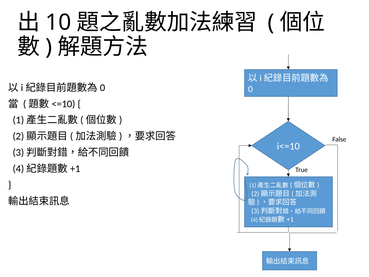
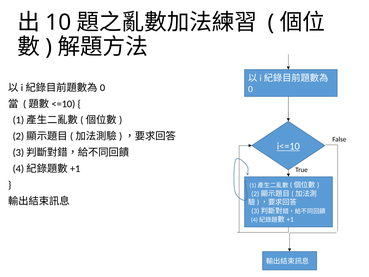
i<=10 underline: none -> present
